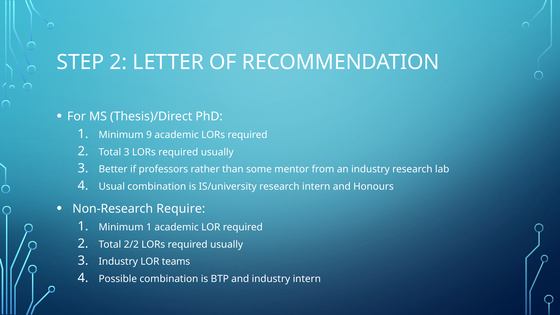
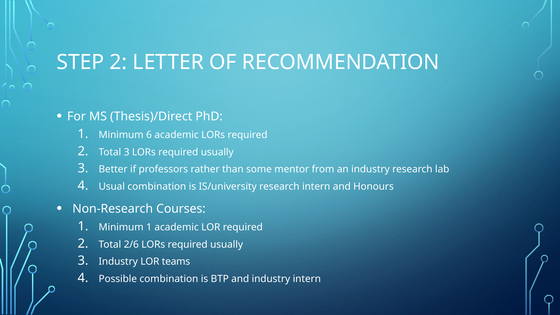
9: 9 -> 6
Require: Require -> Courses
2/2: 2/2 -> 2/6
